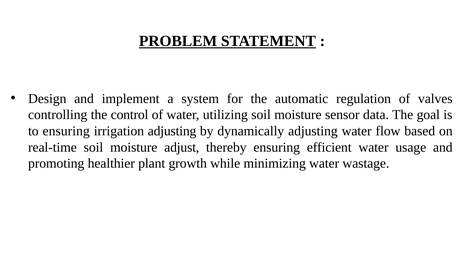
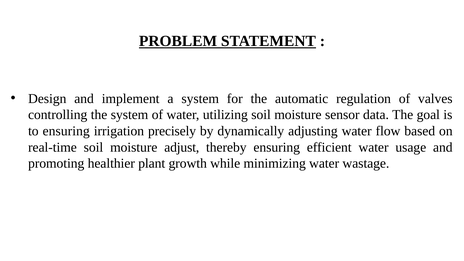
the control: control -> system
irrigation adjusting: adjusting -> precisely
